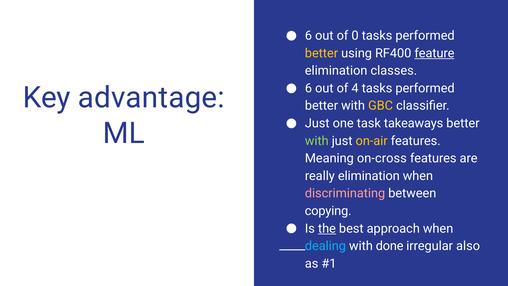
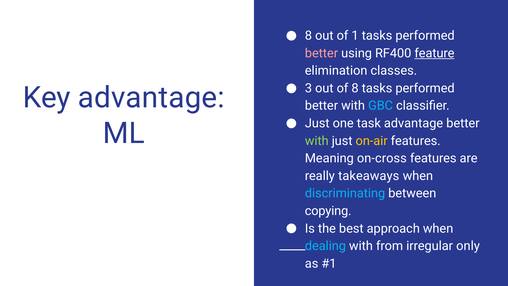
6 at (308, 36): 6 -> 8
0: 0 -> 1
better at (321, 53) colour: yellow -> pink
6 at (308, 88): 6 -> 3
of 4: 4 -> 8
GBC colour: yellow -> light blue
task takeaways: takeaways -> advantage
really elimination: elimination -> takeaways
discriminating colour: pink -> light blue
the underline: present -> none
done: done -> from
also: also -> only
